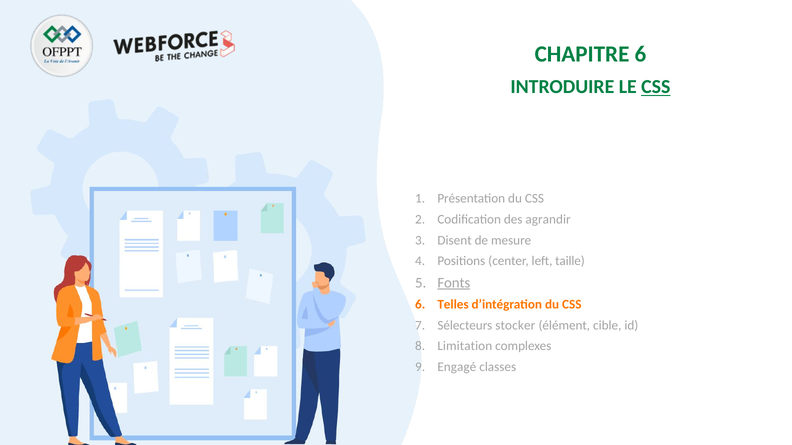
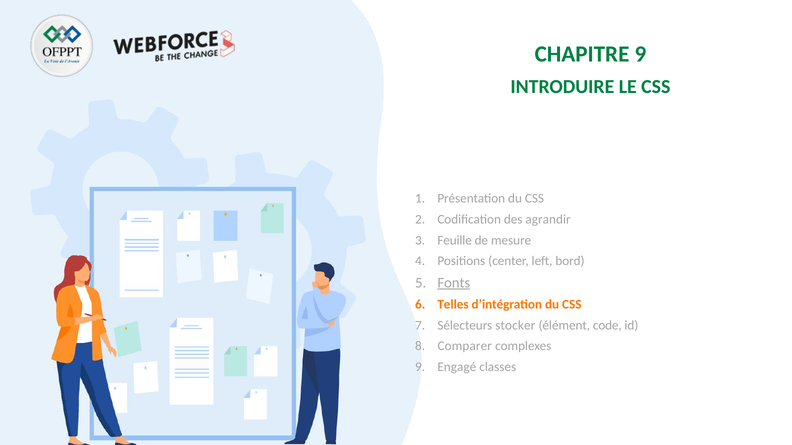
CHAPITRE 6: 6 -> 9
CSS at (656, 87) underline: present -> none
Disent: Disent -> Feuille
taille: taille -> bord
cible: cible -> code
Limitation: Limitation -> Comparer
